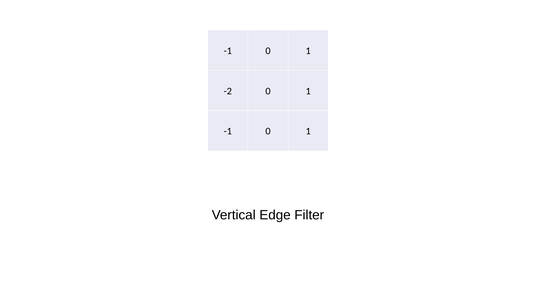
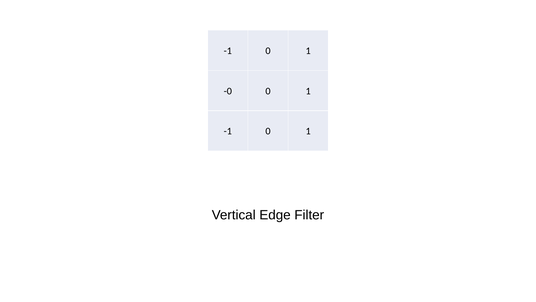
-2: -2 -> -0
